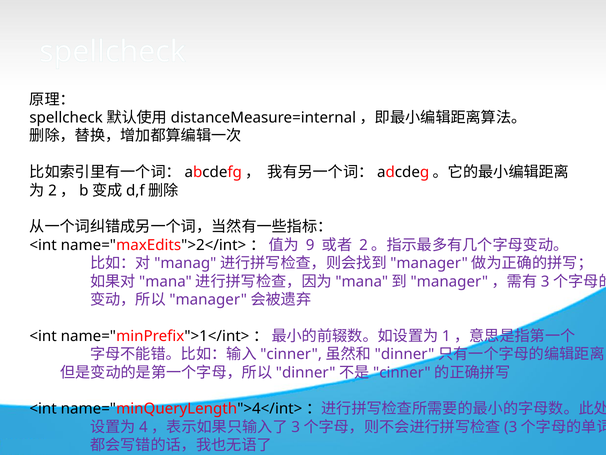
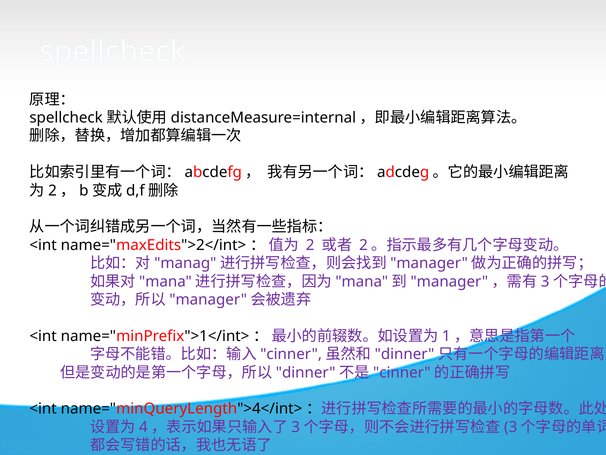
9: 9 -> 2
